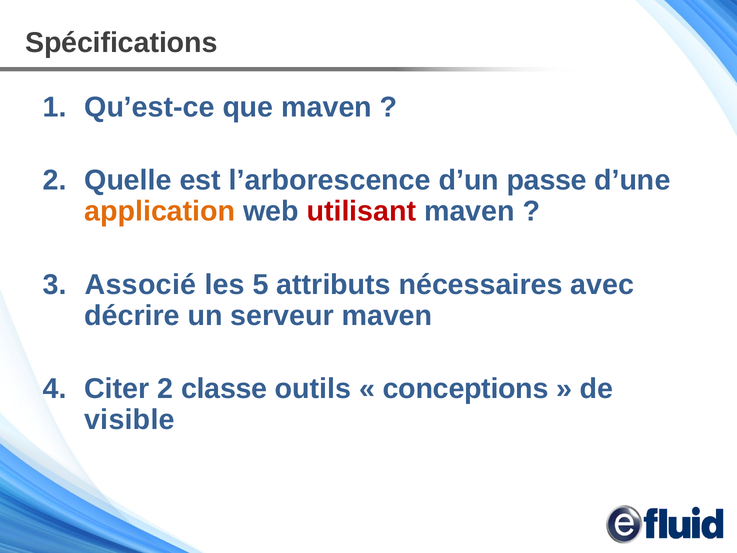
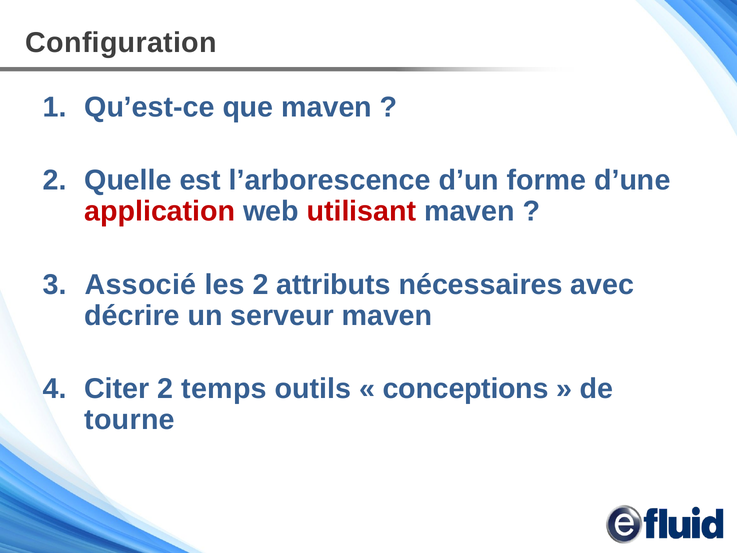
Spécifications: Spécifications -> Configuration
passe: passe -> forme
application colour: orange -> red
les 5: 5 -> 2
classe: classe -> temps
visible: visible -> tourne
